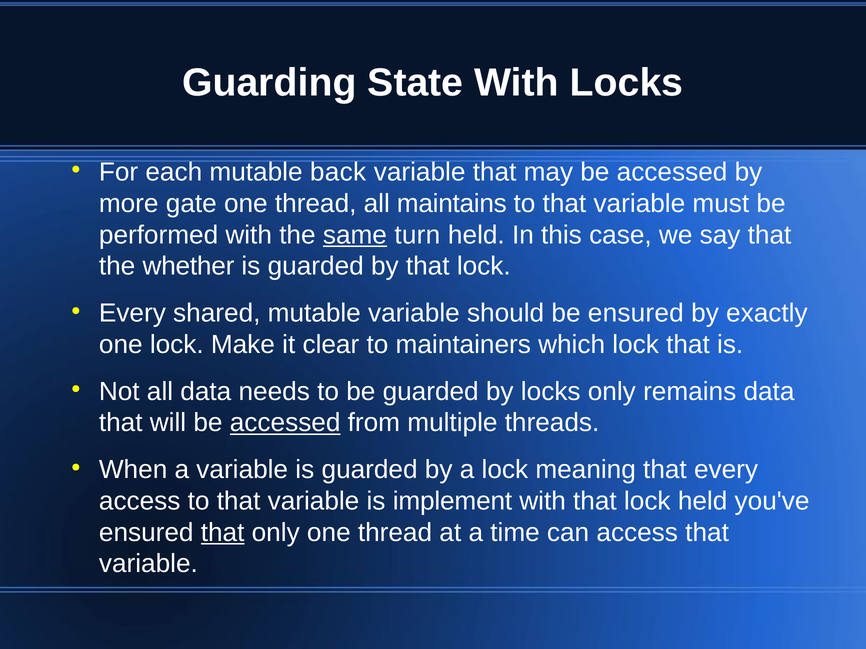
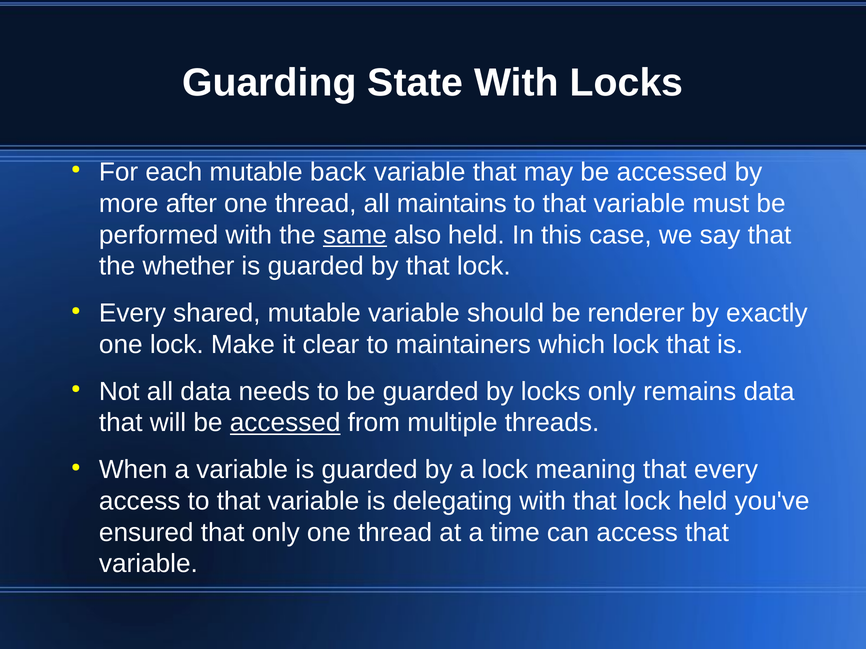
gate: gate -> after
turn: turn -> also
be ensured: ensured -> renderer
implement: implement -> delegating
that at (223, 533) underline: present -> none
